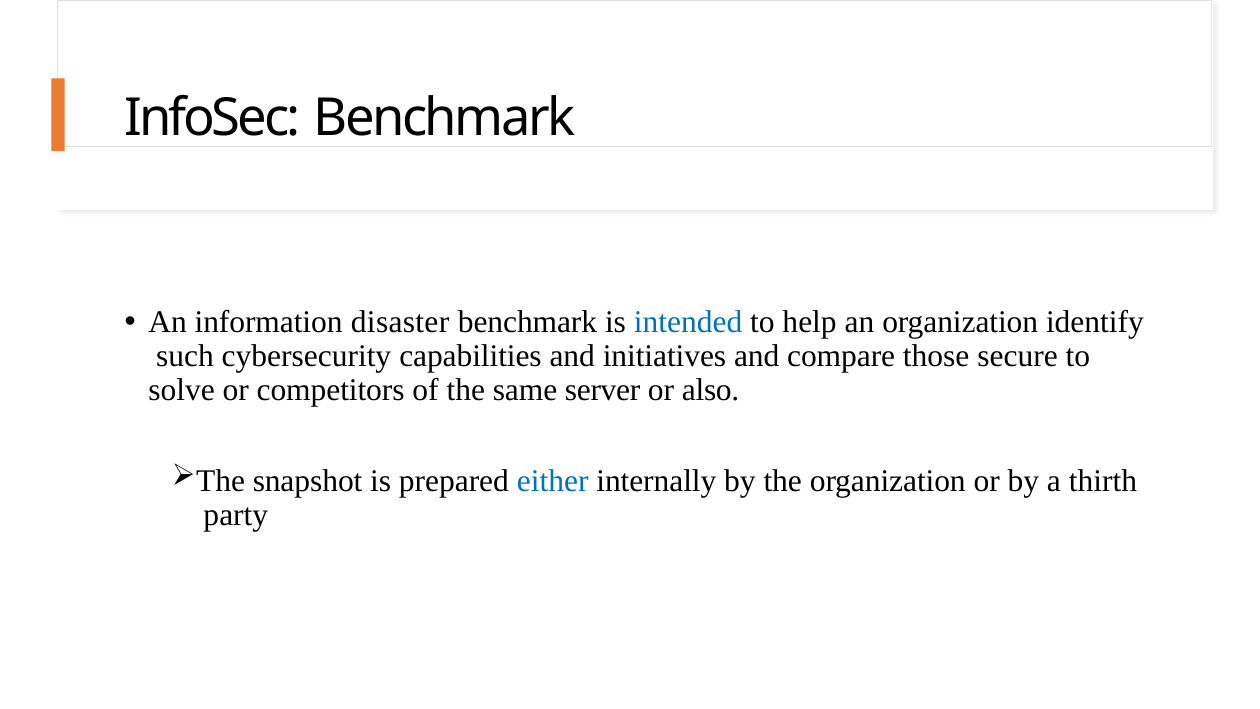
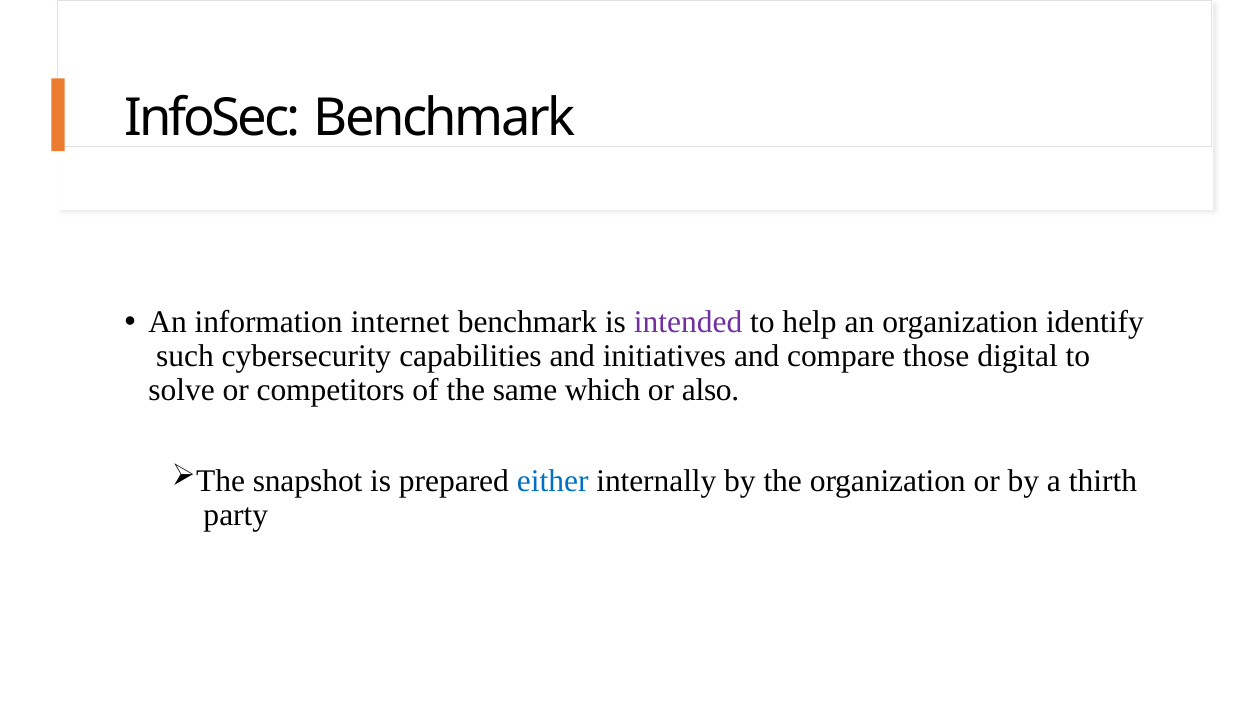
disaster: disaster -> internet
intended colour: blue -> purple
secure: secure -> digital
server: server -> which
